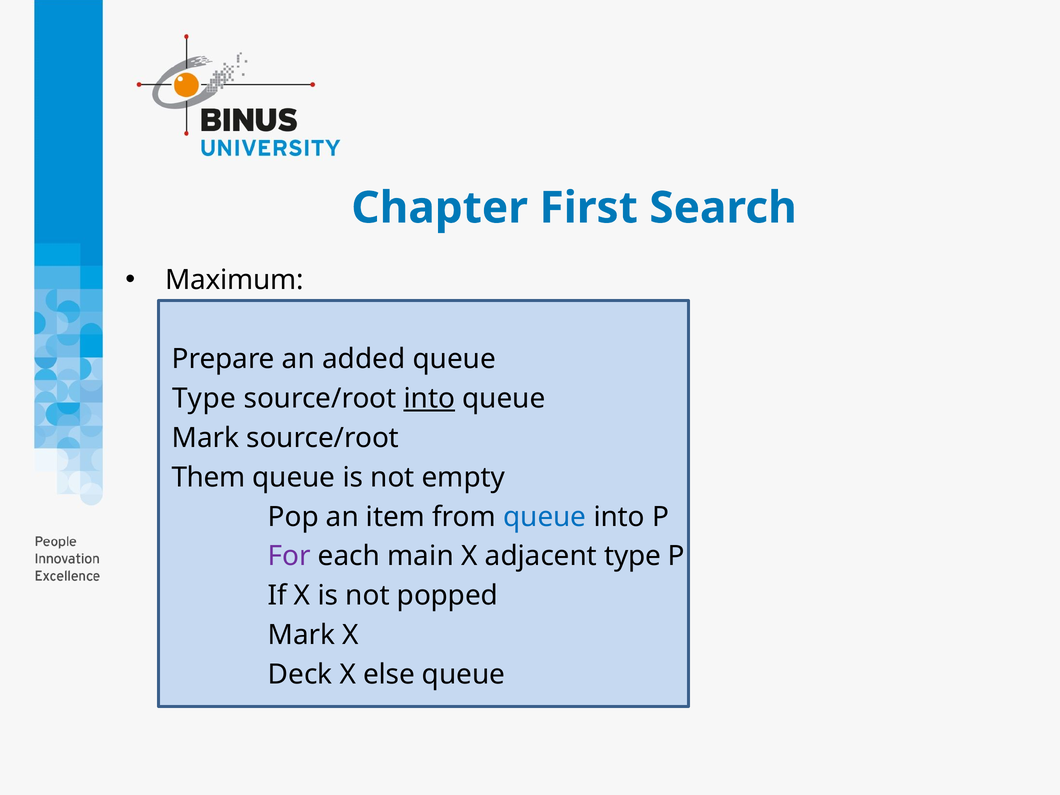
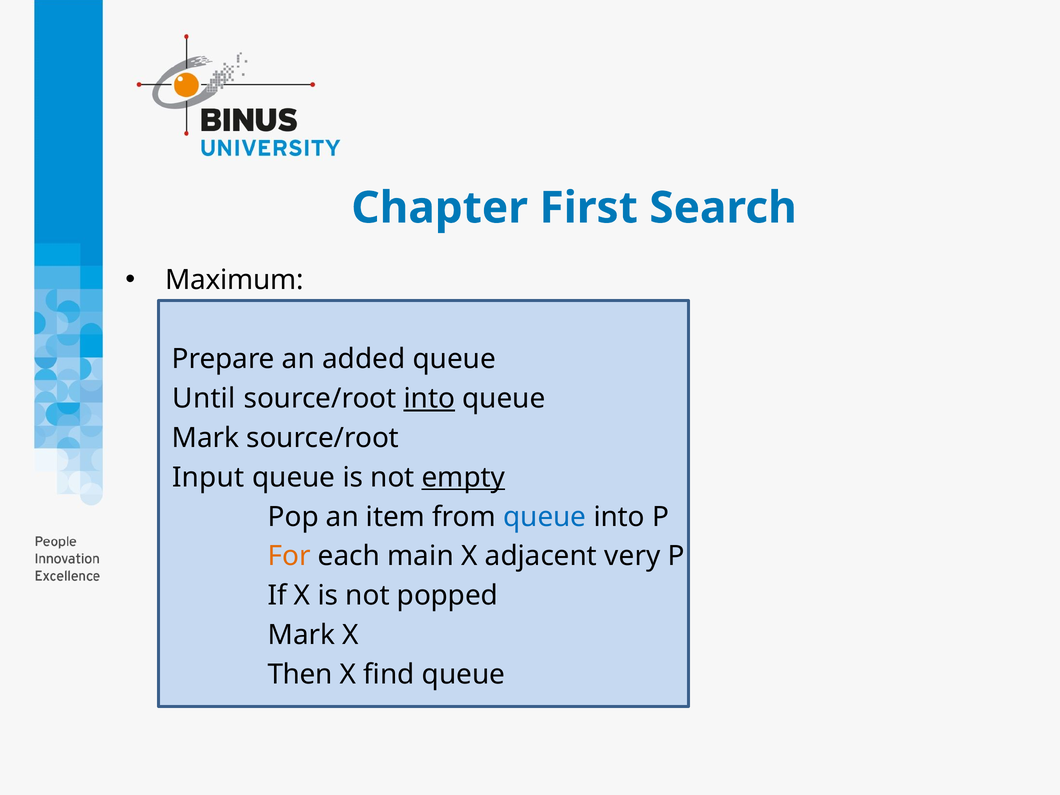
Type at (204, 398): Type -> Until
Them: Them -> Input
empty underline: none -> present
For colour: purple -> orange
adjacent type: type -> very
Deck: Deck -> Then
else: else -> find
